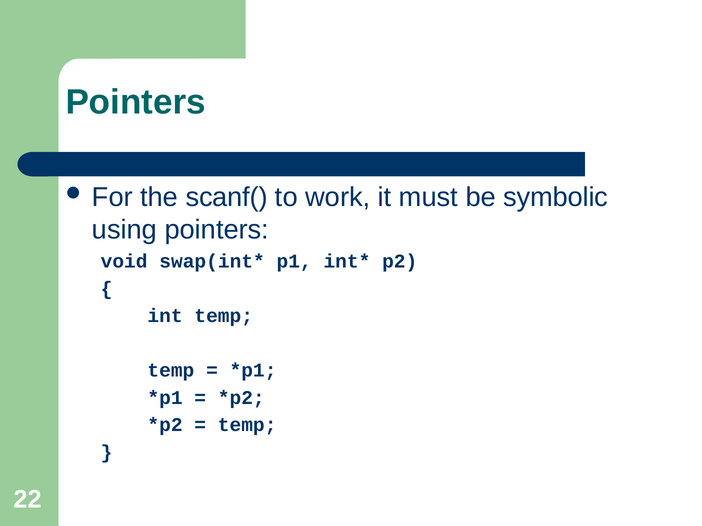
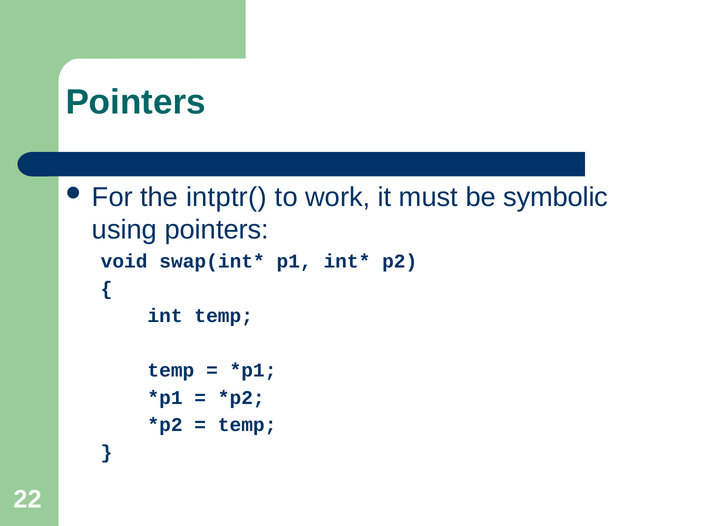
scanf(: scanf( -> intptr(
